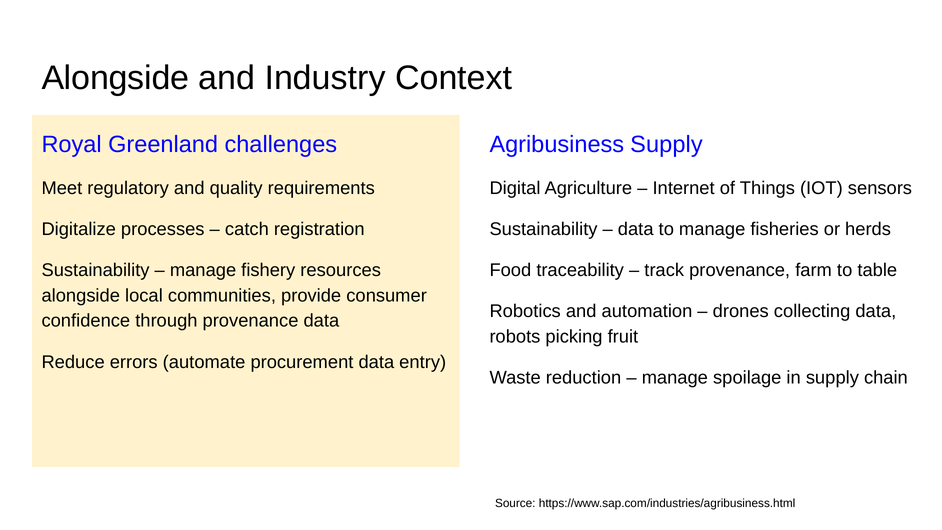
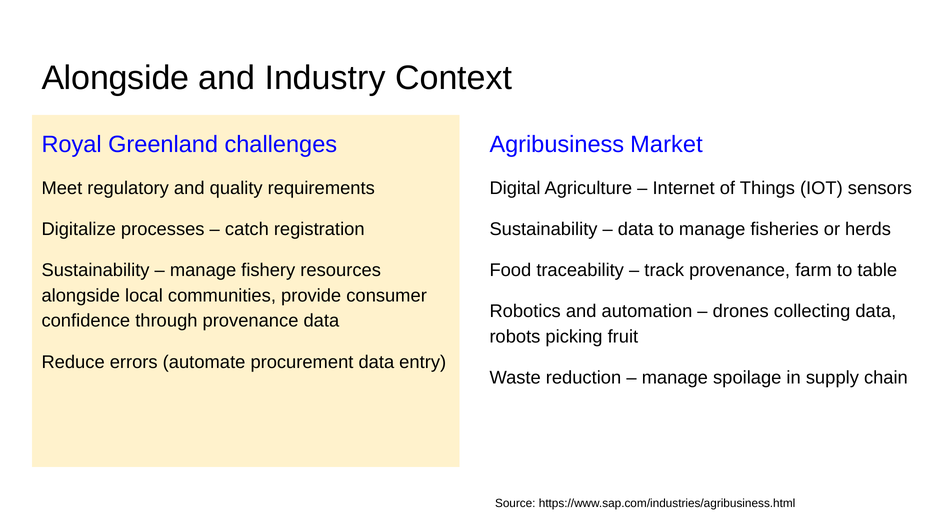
Agribusiness Supply: Supply -> Market
